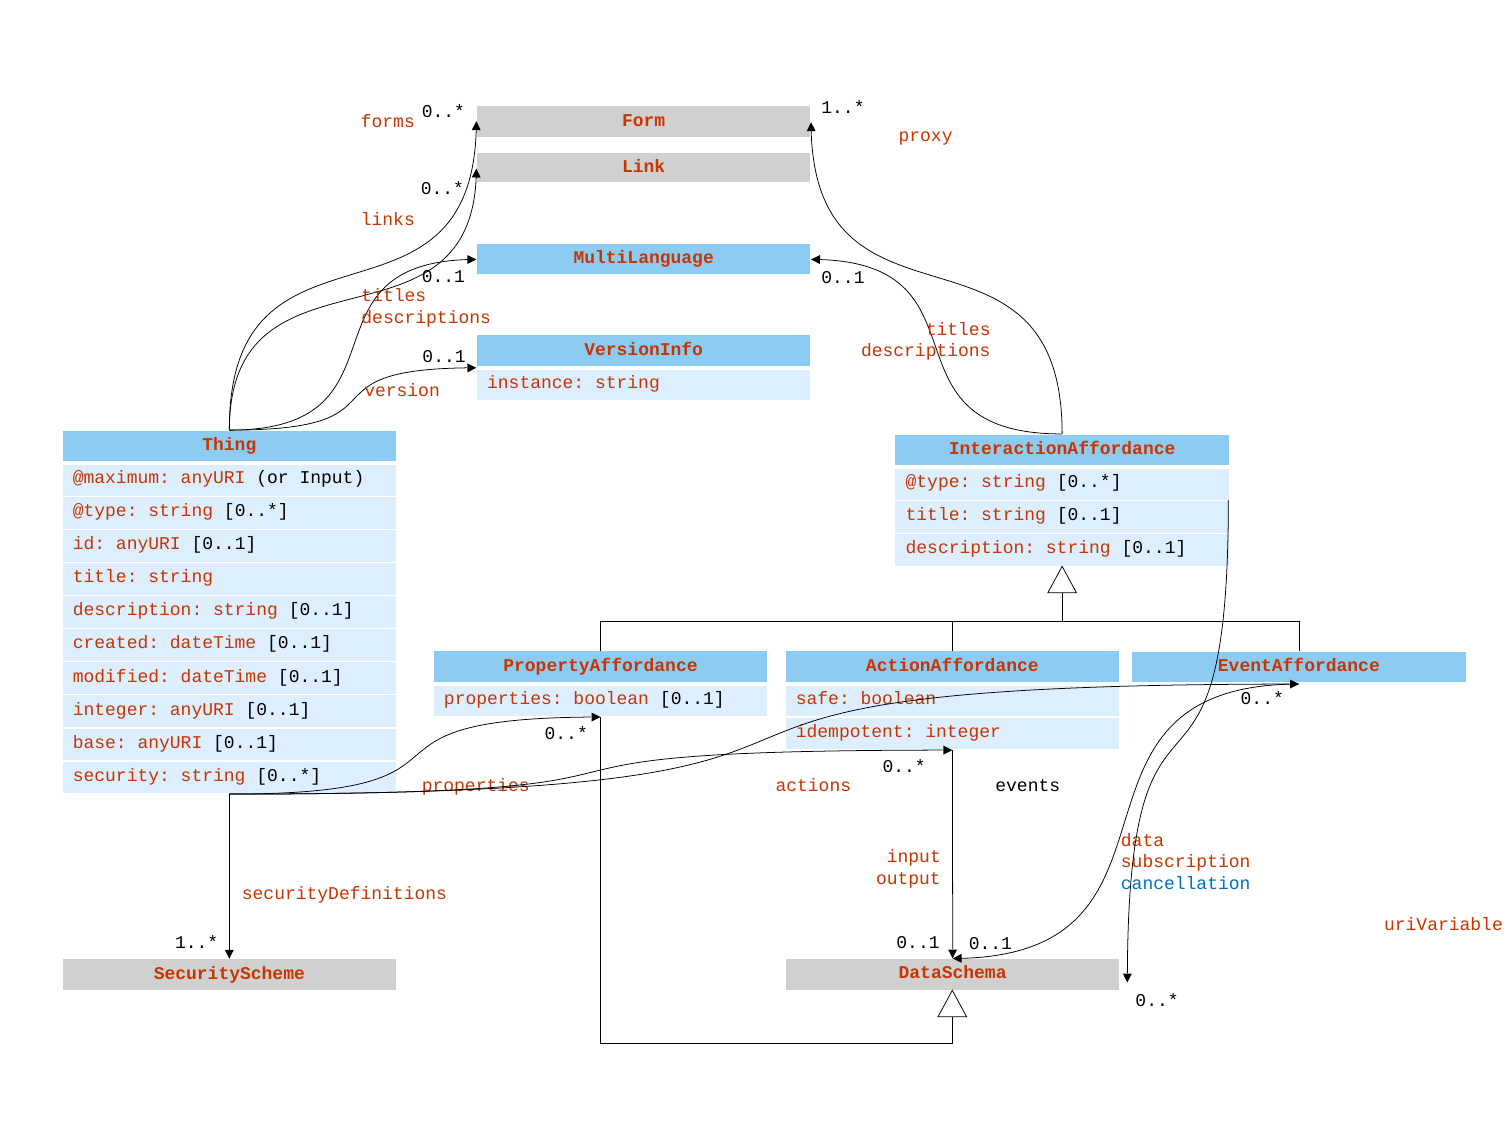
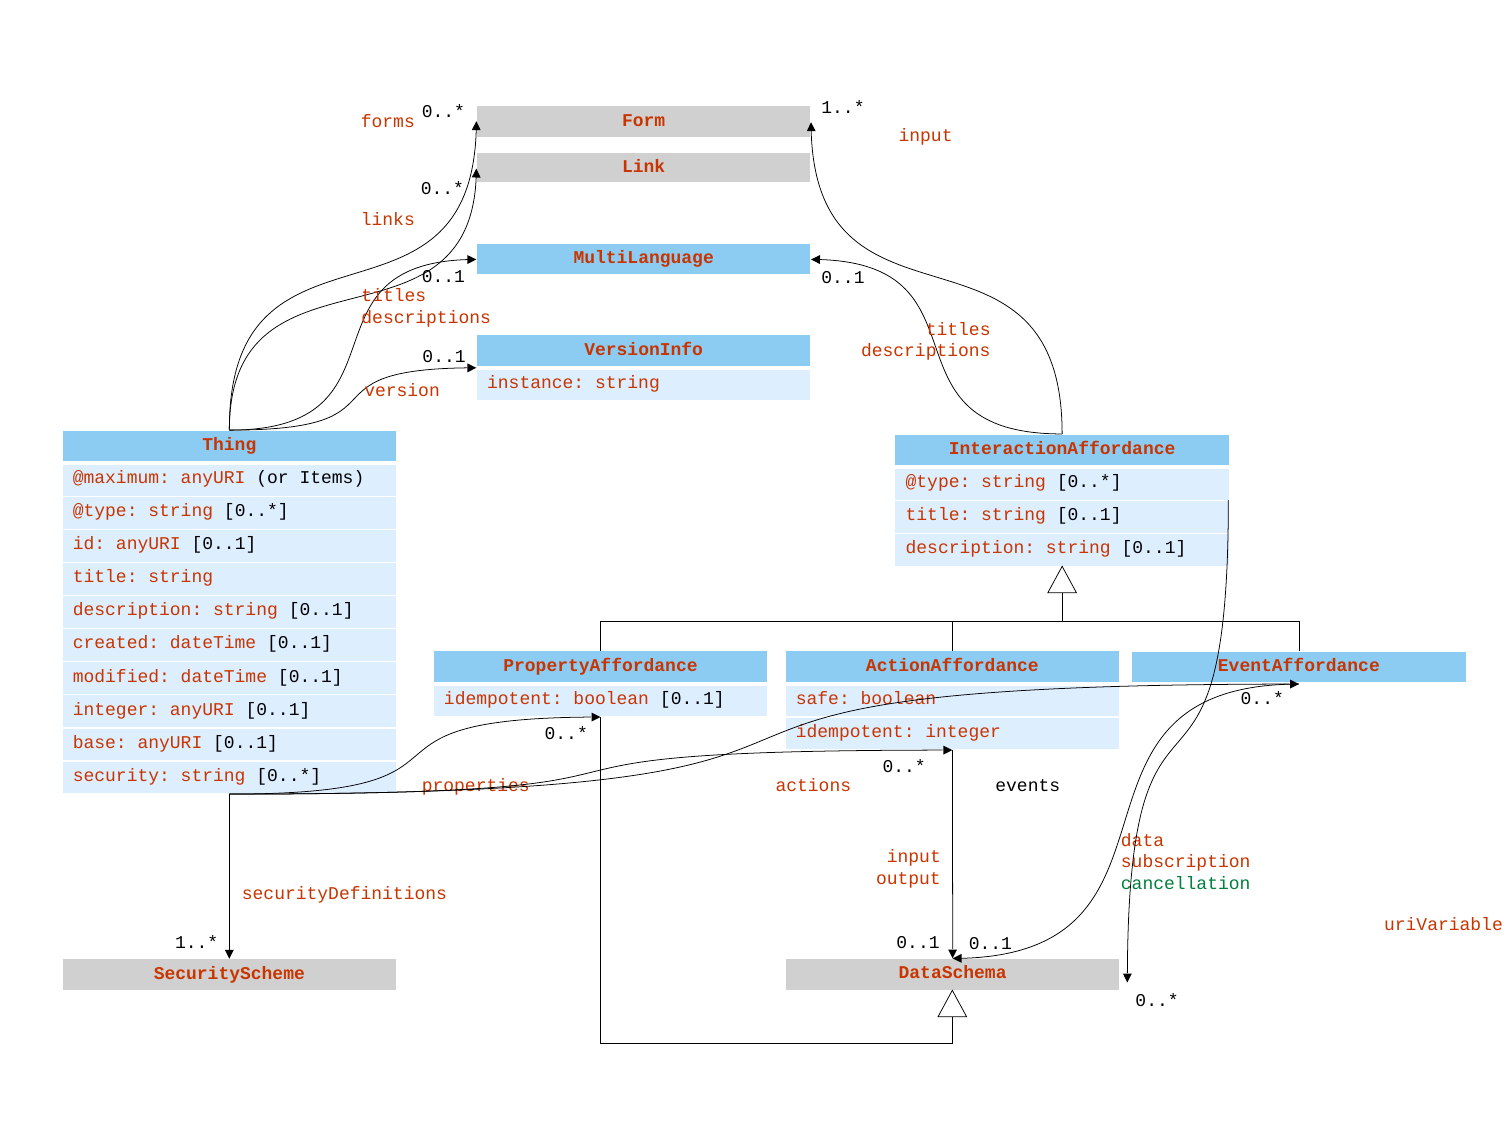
proxy at (926, 136): proxy -> input
or Input: Input -> Items
properties at (503, 698): properties -> idempotent
cancellation colour: blue -> green
